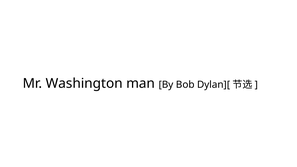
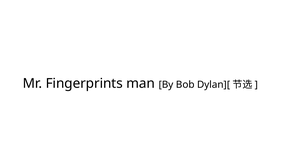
Washington: Washington -> Fingerprints
